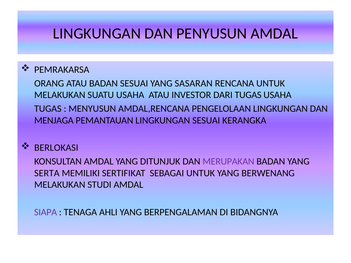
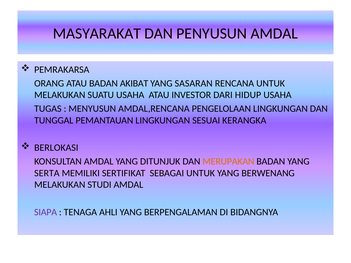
LINGKUNGAN at (97, 34): LINGKUNGAN -> MASYARAKAT
BADAN SESUAI: SESUAI -> AKIBAT
DARI TUGAS: TUGAS -> HIDUP
MENJAGA: MENJAGA -> TUNGGAL
MERUPAKAN colour: purple -> orange
